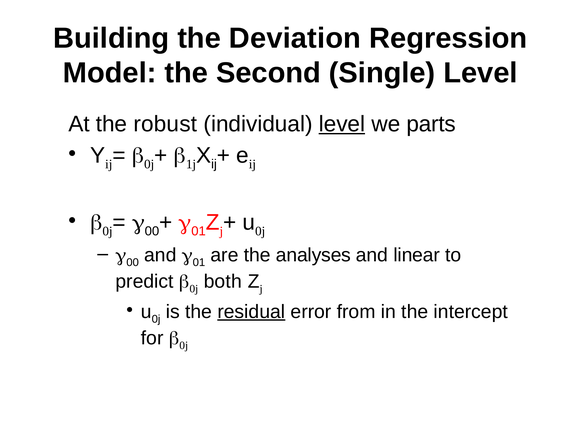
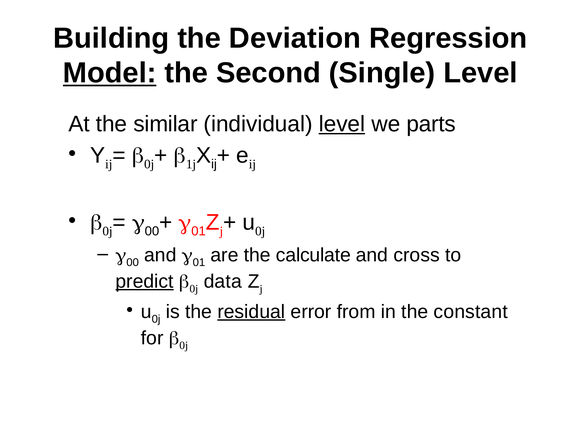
Model underline: none -> present
robust: robust -> similar
analyses: analyses -> calculate
linear: linear -> cross
predict underline: none -> present
both: both -> data
intercept: intercept -> constant
